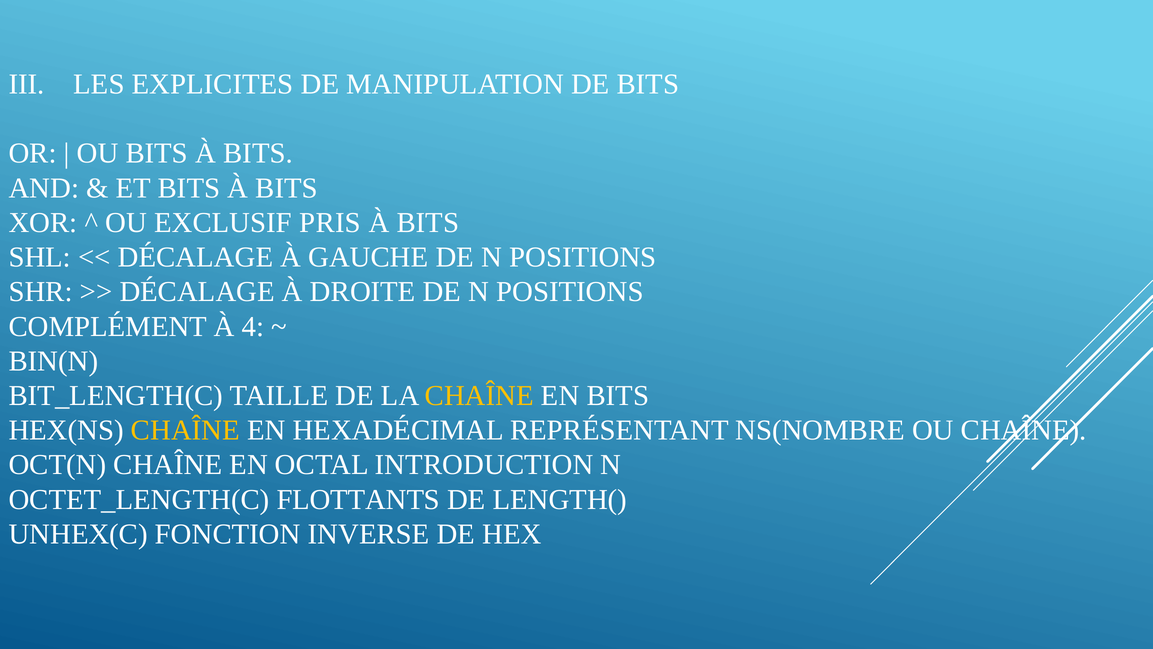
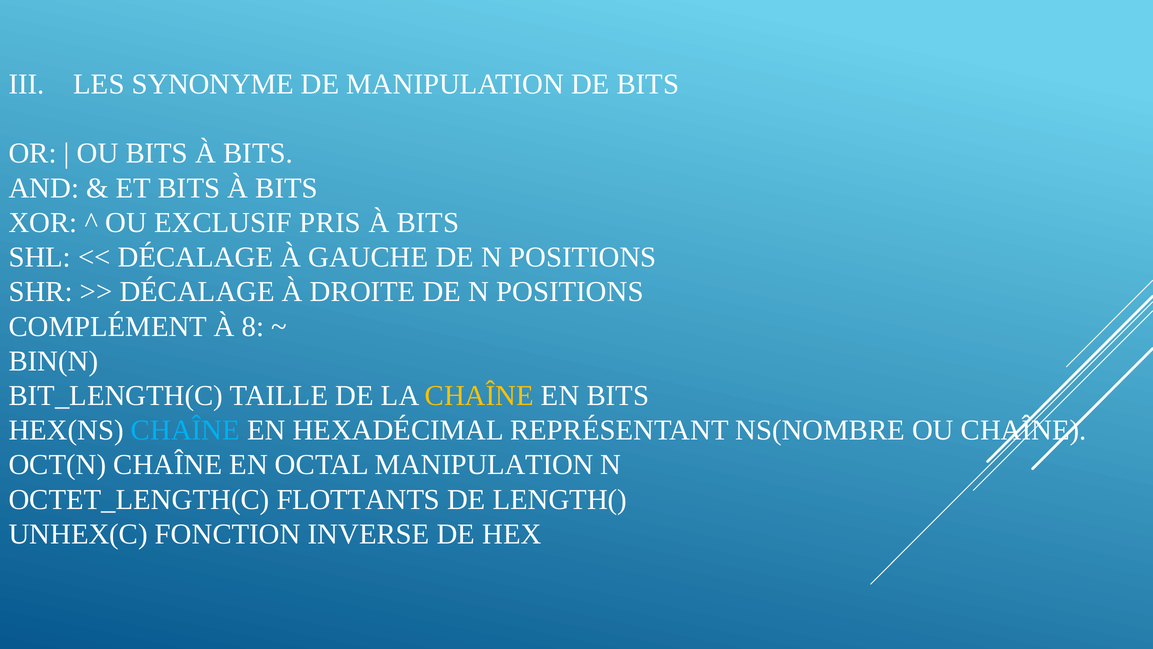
EXPLICITES: EXPLICITES -> SYNONYME
4: 4 -> 8
CHAÎNE at (185, 430) colour: yellow -> light blue
OCTAL INTRODUCTION: INTRODUCTION -> MANIPULATION
